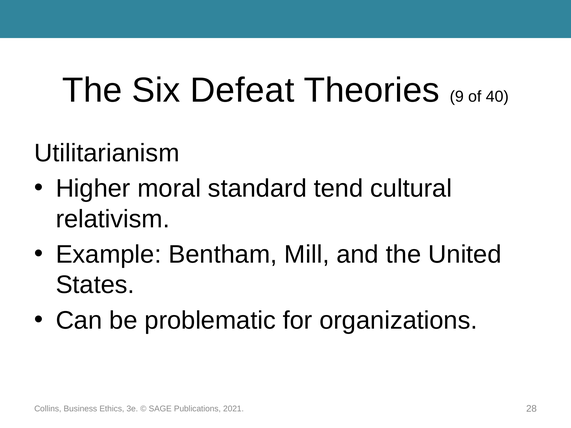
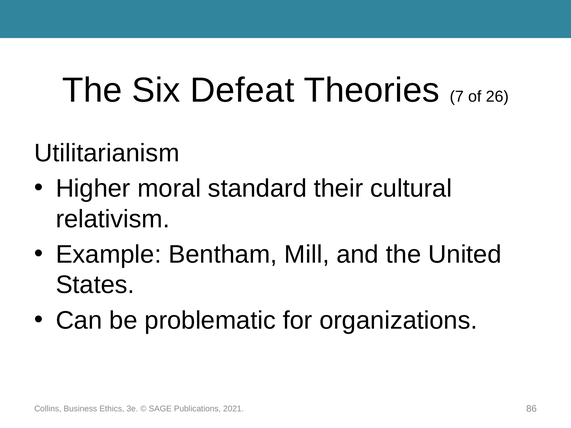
9: 9 -> 7
40: 40 -> 26
tend: tend -> their
28: 28 -> 86
